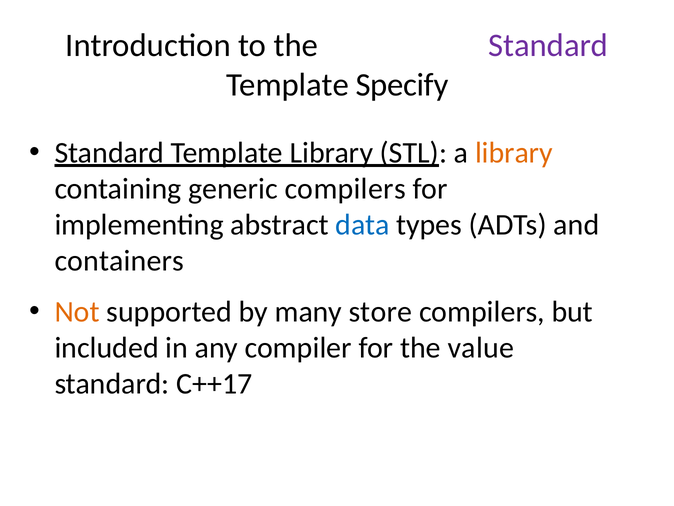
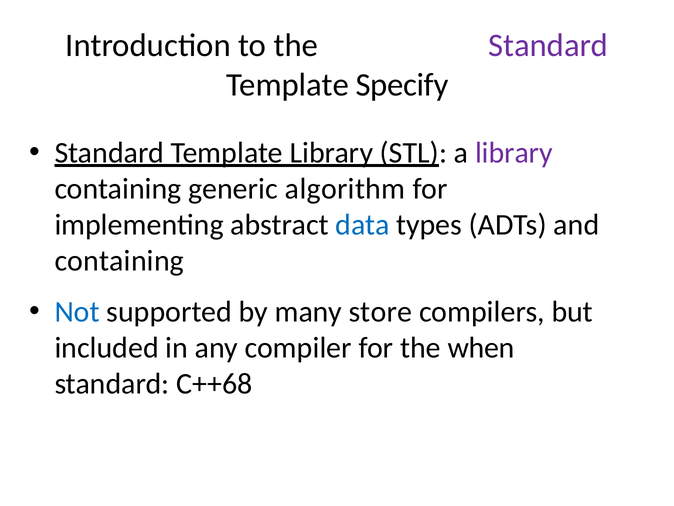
library at (514, 153) colour: orange -> purple
generic compilers: compilers -> algorithm
containers at (119, 260): containers -> containing
Not colour: orange -> blue
value: value -> when
C++17: C++17 -> C++68
